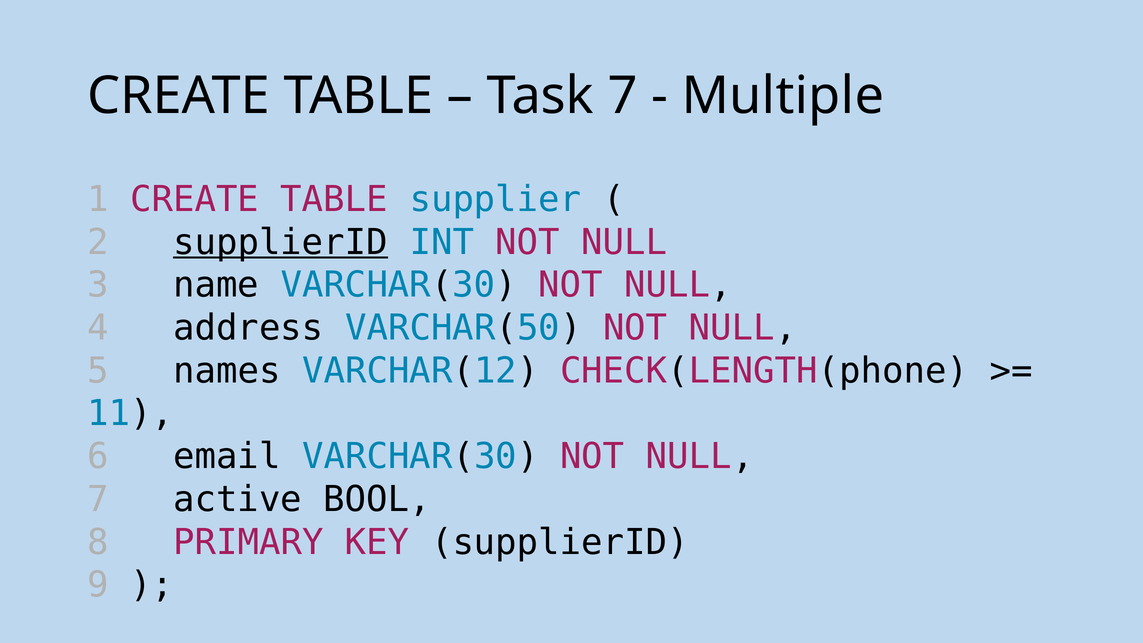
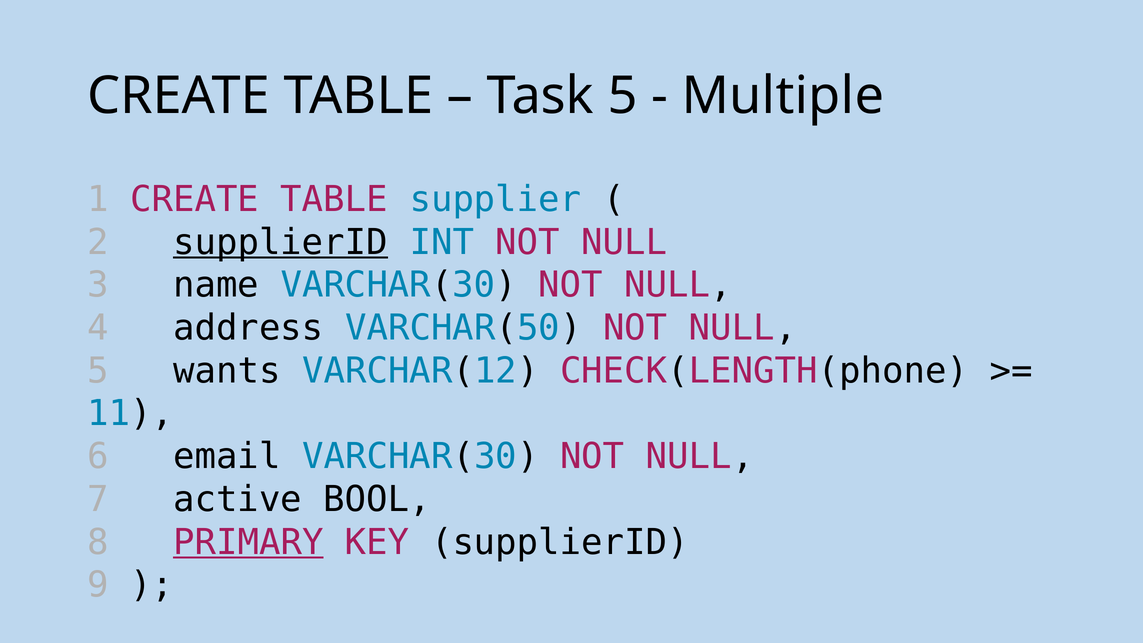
Task 7: 7 -> 5
names: names -> wants
PRIMARY underline: none -> present
